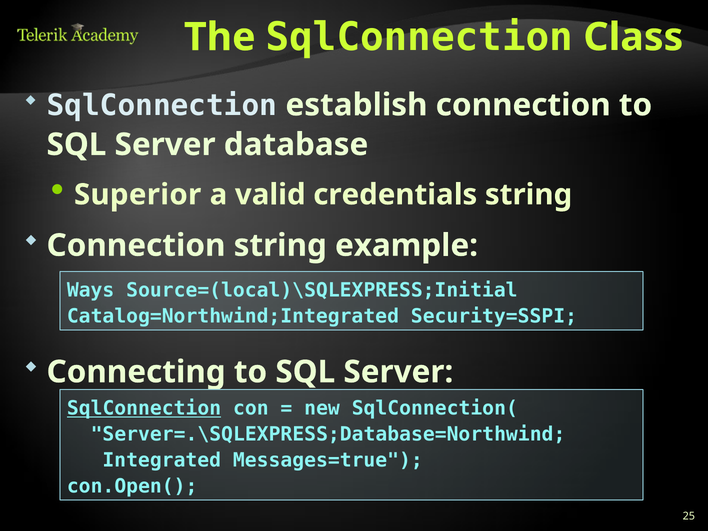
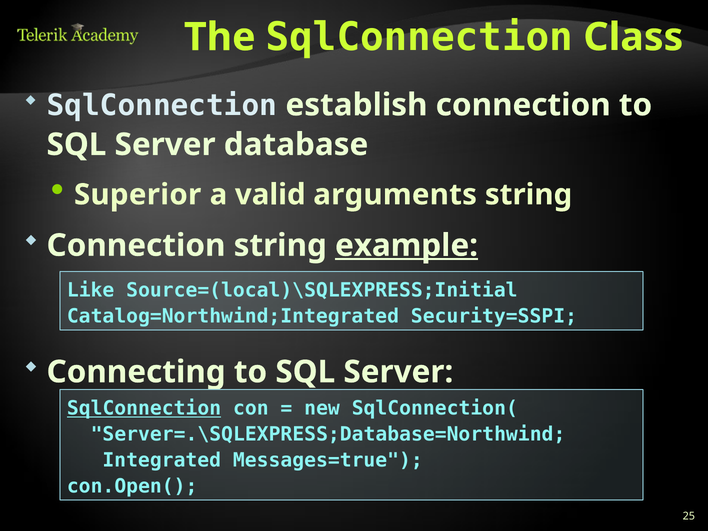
credentials: credentials -> arguments
example underline: none -> present
Ways: Ways -> Like
